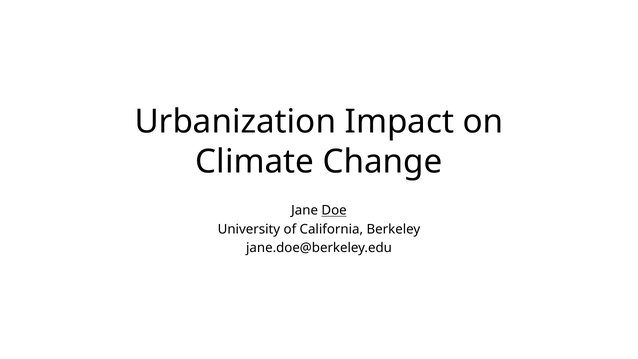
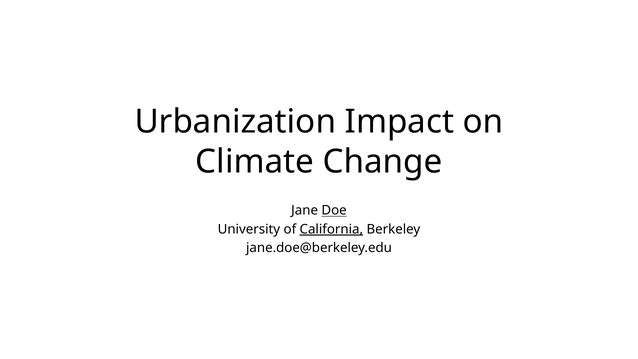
California underline: none -> present
